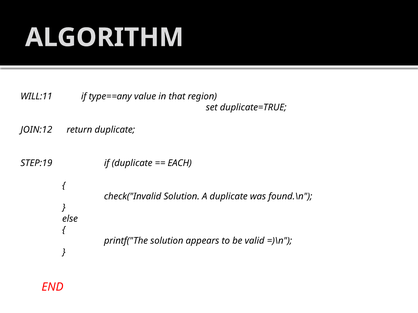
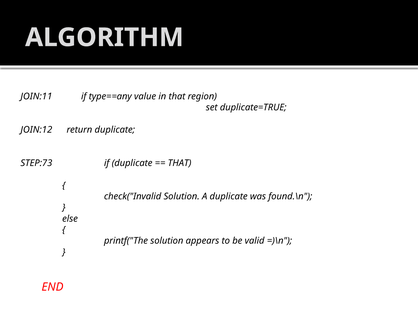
WILL:11: WILL:11 -> JOIN:11
STEP:19: STEP:19 -> STEP:73
EACH at (180, 163): EACH -> THAT
